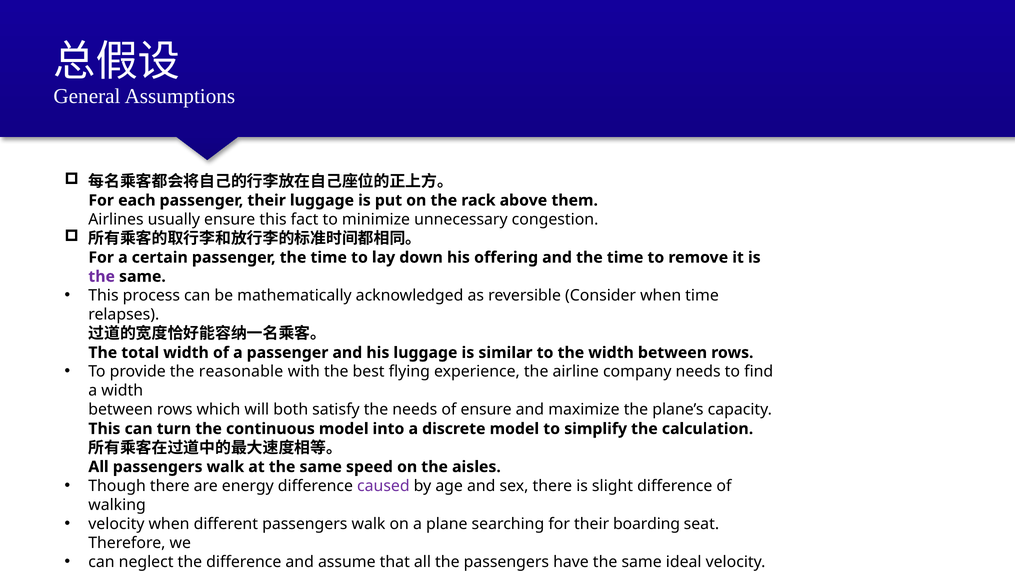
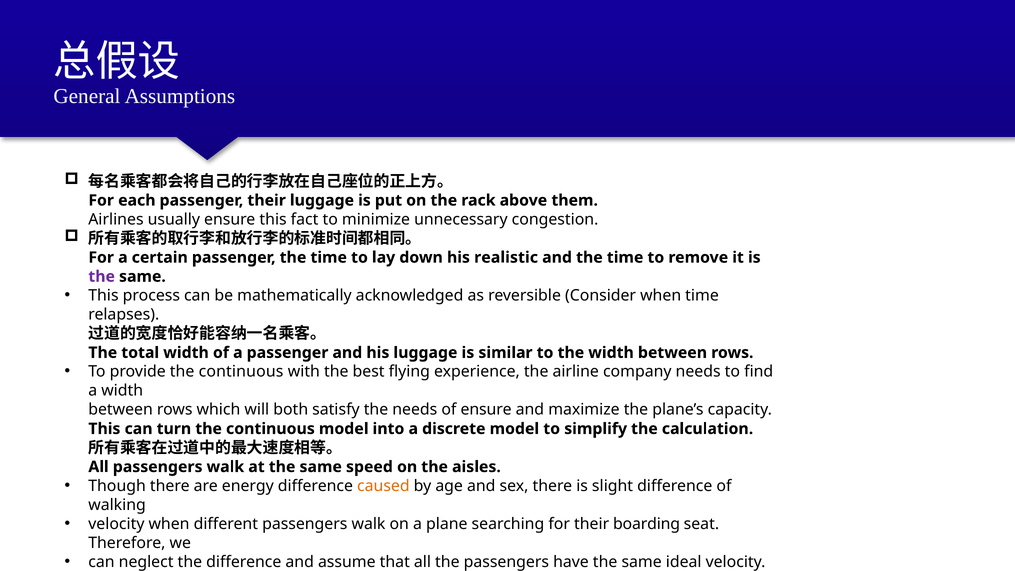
offering: offering -> realistic
provide the reasonable: reasonable -> continuous
caused colour: purple -> orange
